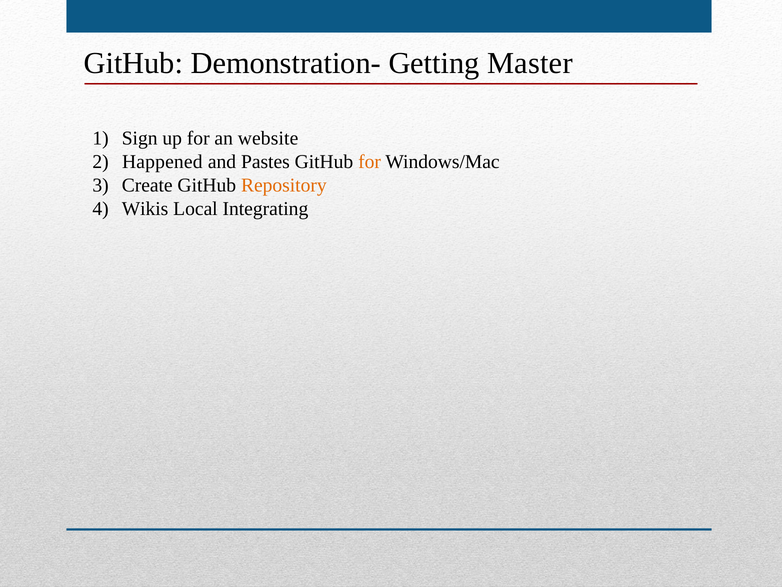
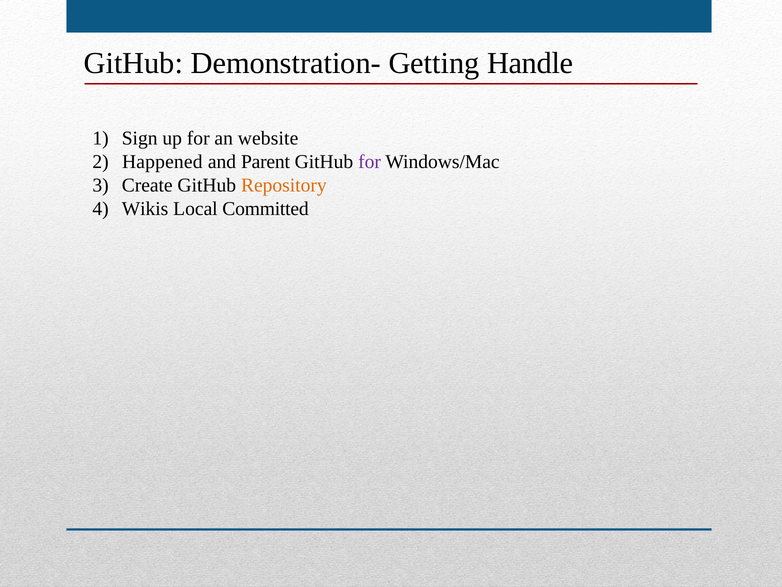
Master: Master -> Handle
Pastes: Pastes -> Parent
for at (370, 162) colour: orange -> purple
Integrating: Integrating -> Committed
